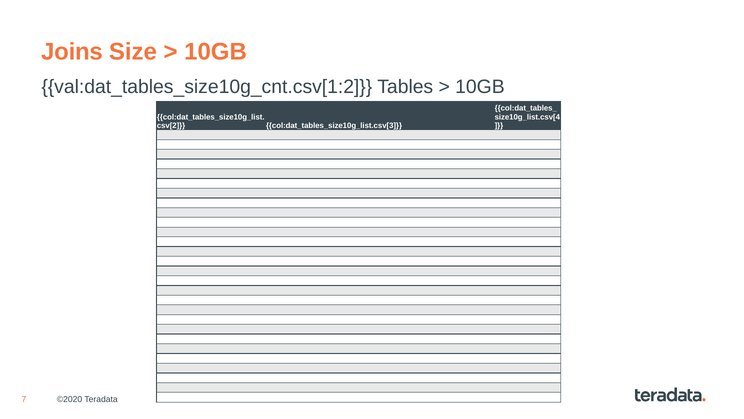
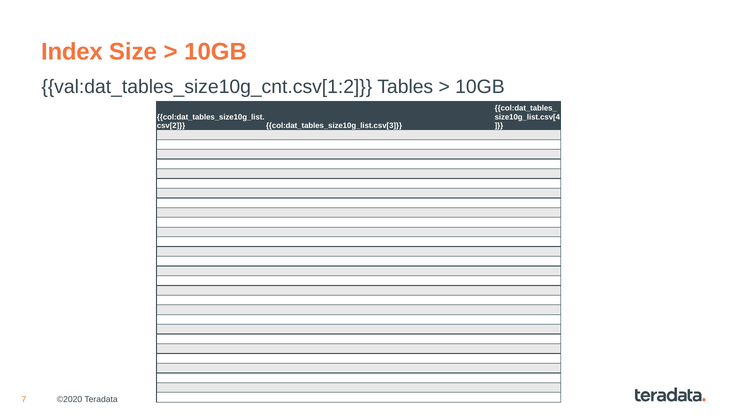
Joins: Joins -> Index
